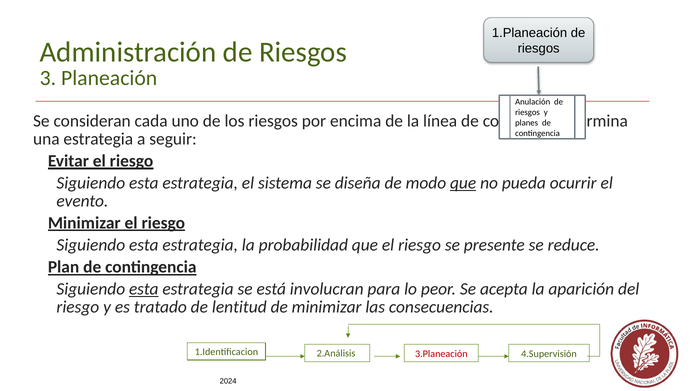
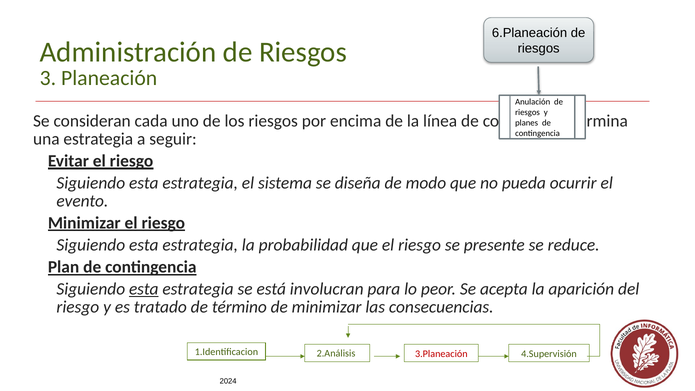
1.Planeación: 1.Planeación -> 6.Planeación
que at (463, 183) underline: present -> none
lentitud: lentitud -> término
